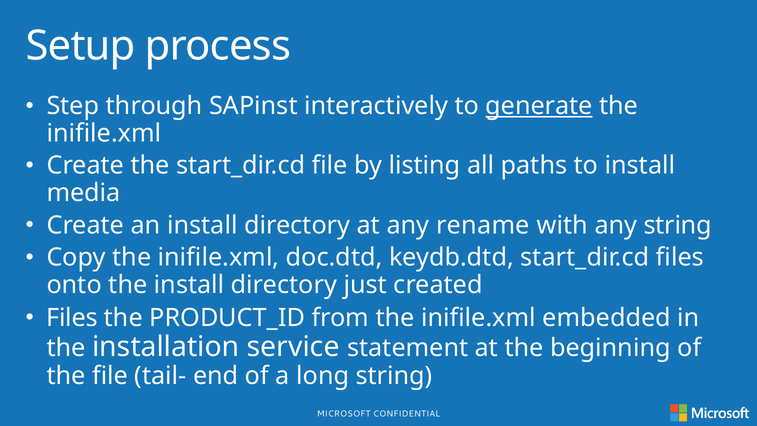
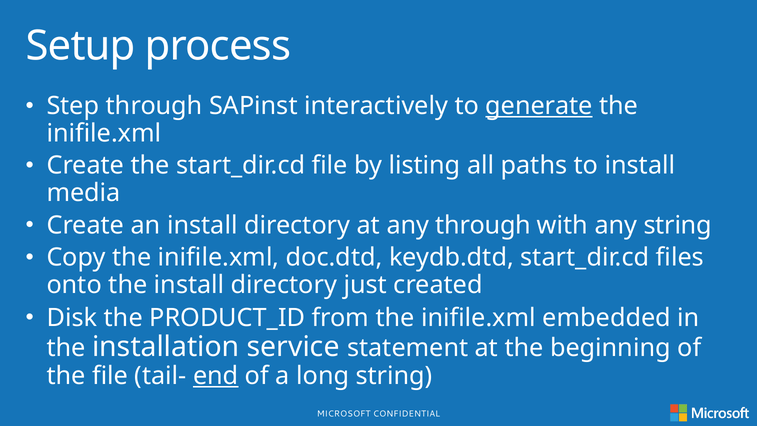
any rename: rename -> through
Files at (72, 318): Files -> Disk
end underline: none -> present
